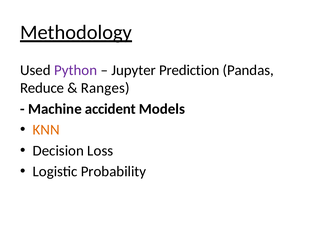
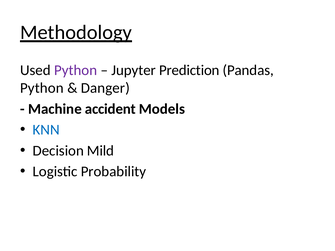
Reduce at (42, 88): Reduce -> Python
Ranges: Ranges -> Danger
KNN colour: orange -> blue
Loss: Loss -> Mild
